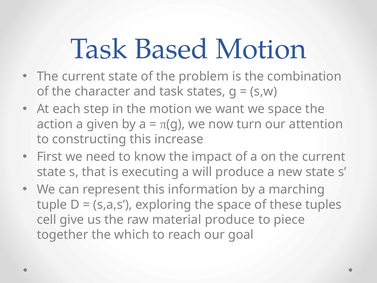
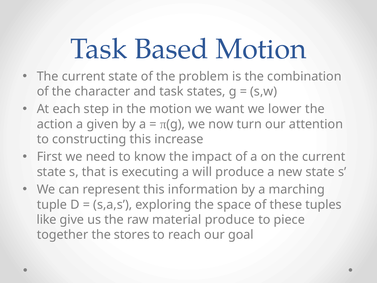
we space: space -> lower
cell: cell -> like
which: which -> stores
